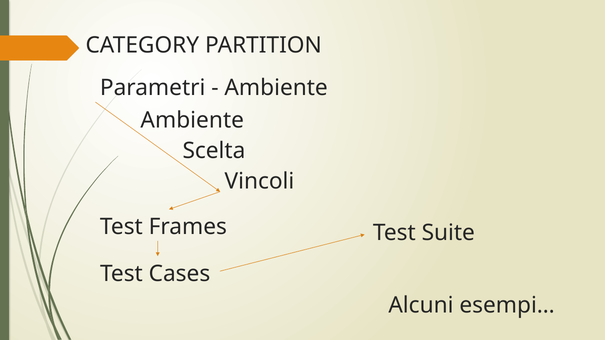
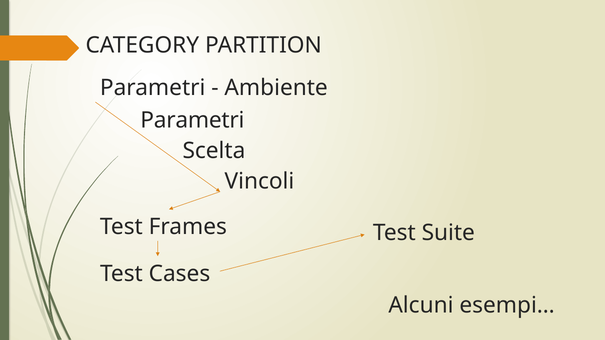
Ambiente at (192, 121): Ambiente -> Parametri
